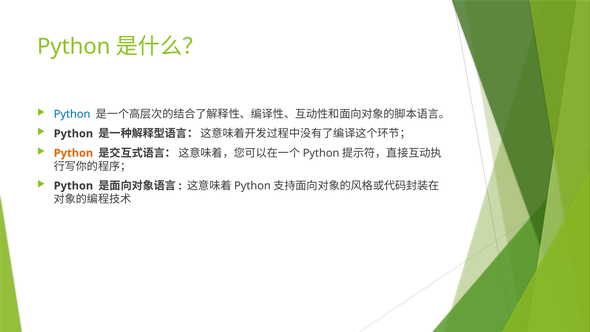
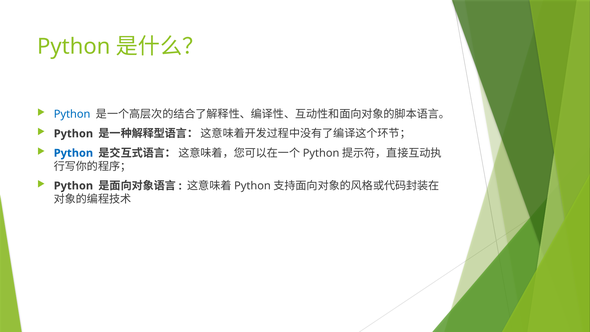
Python at (73, 153) colour: orange -> blue
